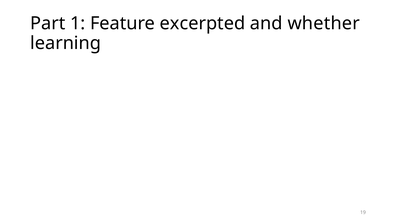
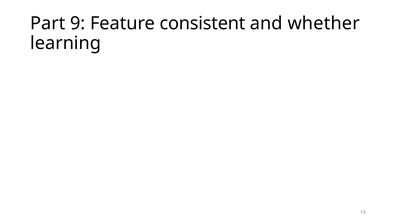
1: 1 -> 9
excerpted: excerpted -> consistent
